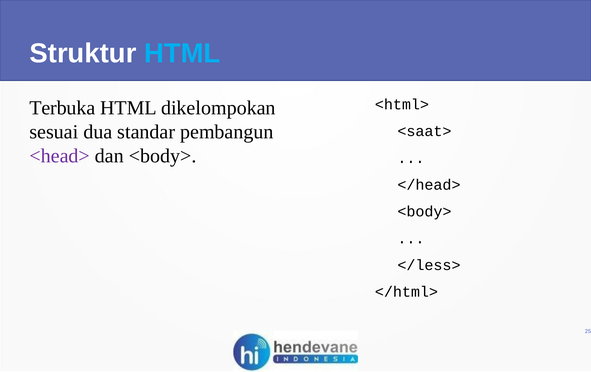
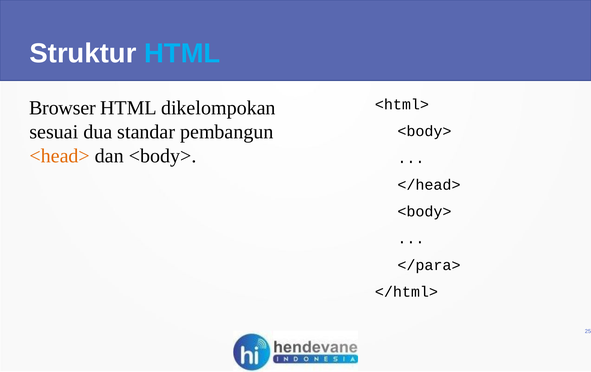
Terbuka: Terbuka -> Browser
<saat> at (424, 131): <saat> -> <body>
<head> colour: purple -> orange
</less>: </less> -> </para>
